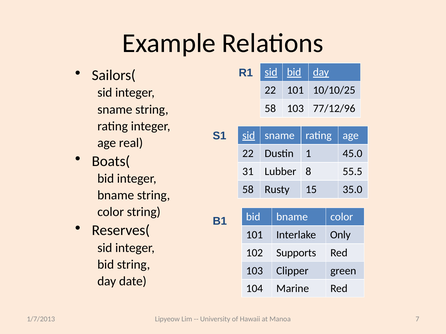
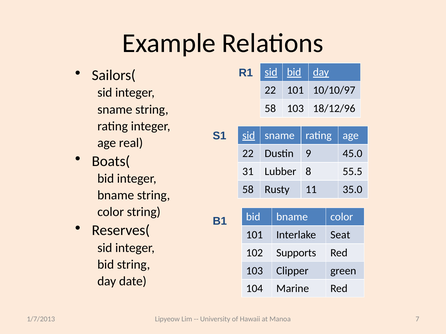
10/10/25: 10/10/25 -> 10/10/97
77/12/96: 77/12/96 -> 18/12/96
1: 1 -> 9
15: 15 -> 11
Only: Only -> Seat
